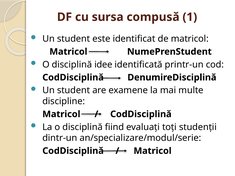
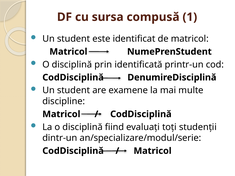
idee: idee -> prin
